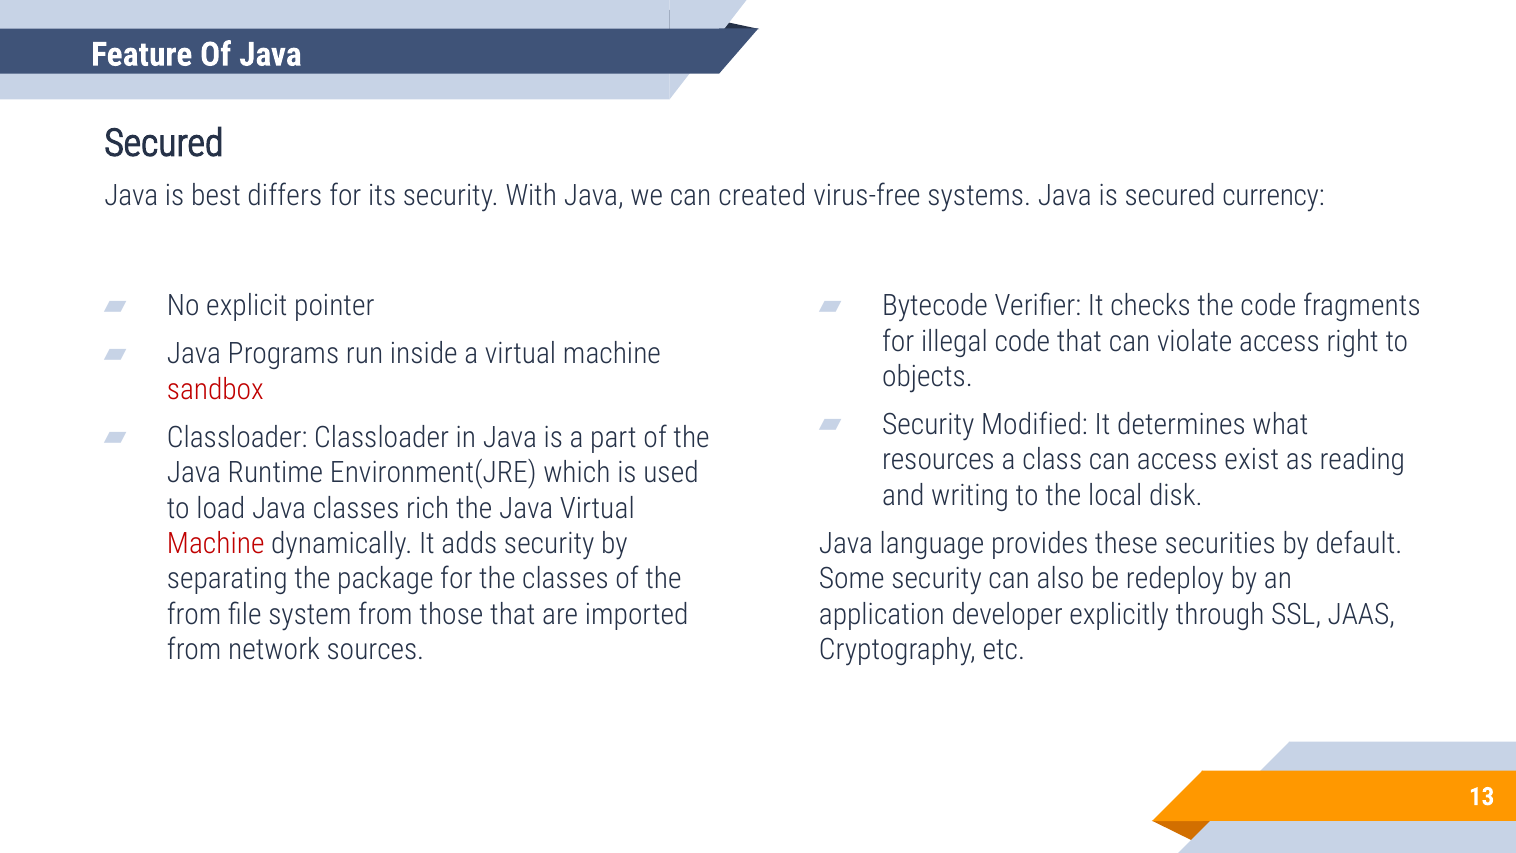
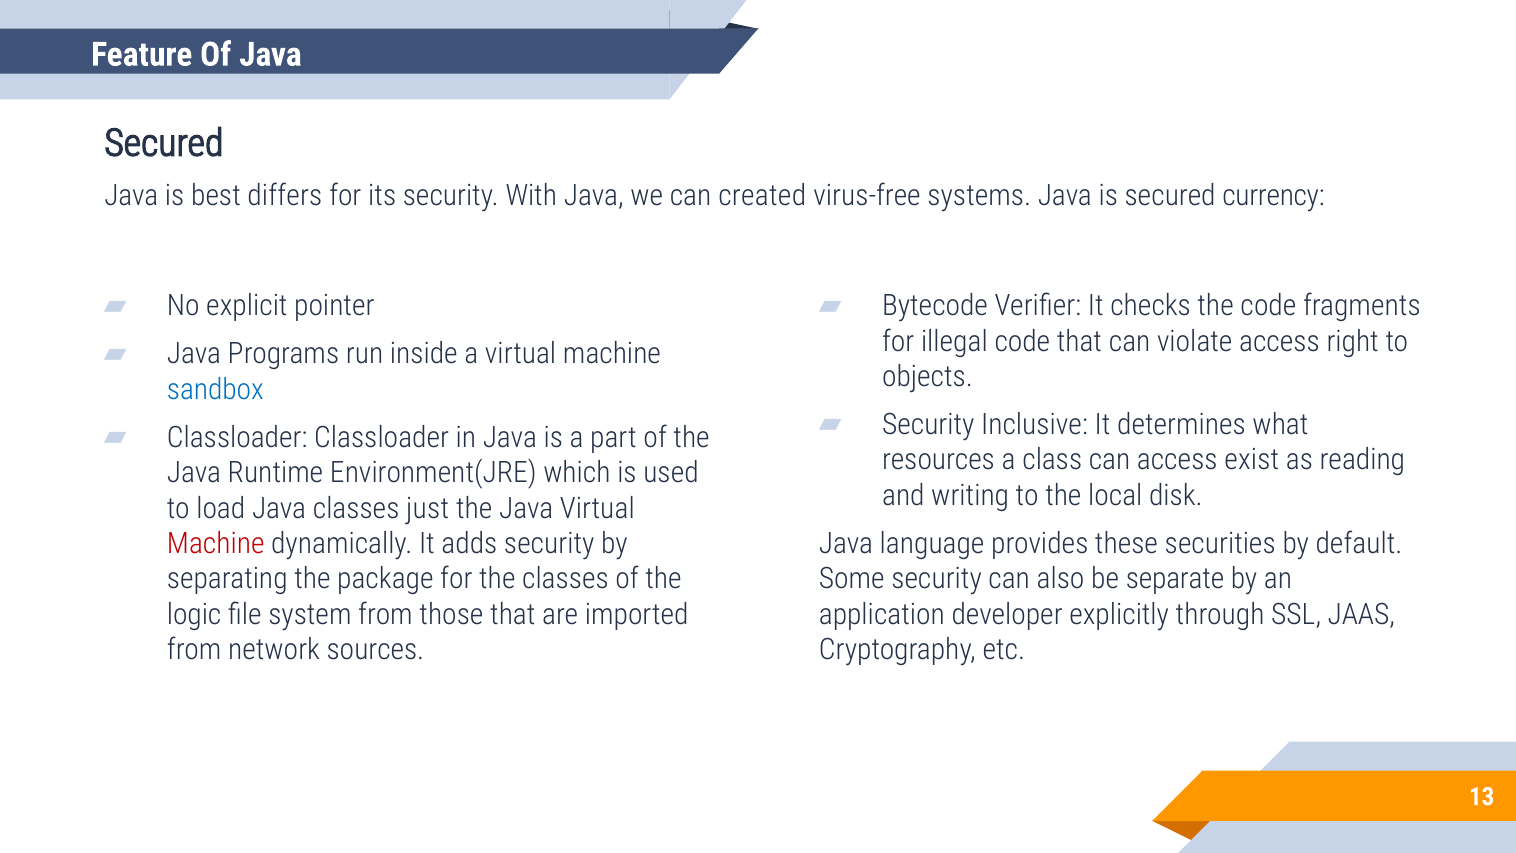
sandbox colour: red -> blue
Modified: Modified -> Inclusive
rich: rich -> just
redeploy: redeploy -> separate
from at (194, 614): from -> logic
